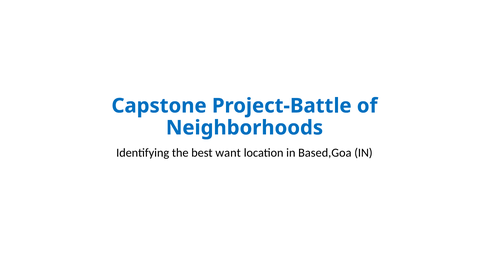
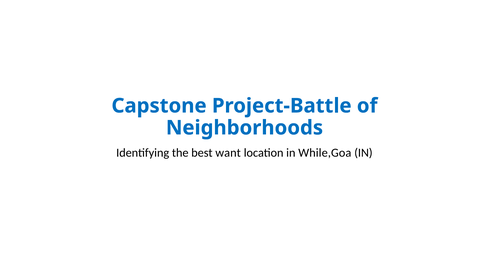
Based,Goa: Based,Goa -> While,Goa
